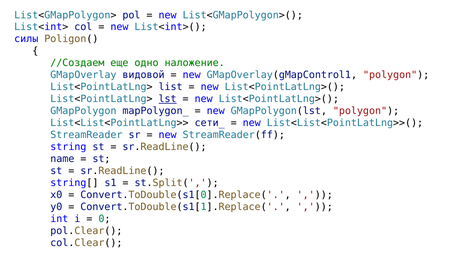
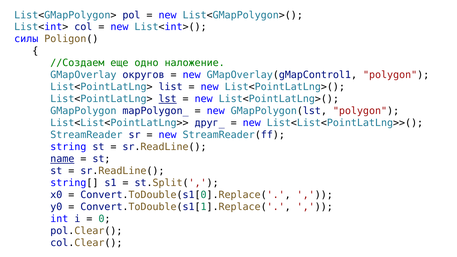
видовой: видовой -> округов
сети_: сети_ -> друг_
name underline: none -> present
